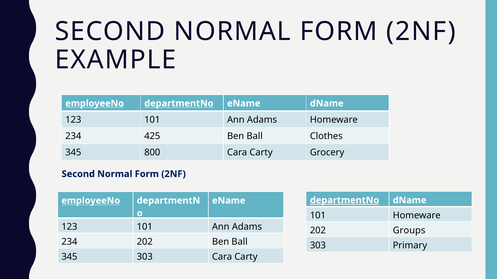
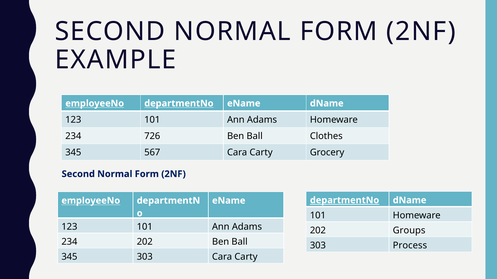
425: 425 -> 726
800: 800 -> 567
Primary: Primary -> Process
